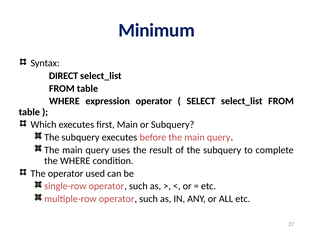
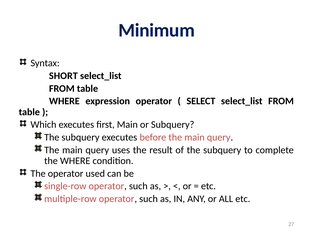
DIRECT: DIRECT -> SHORT
